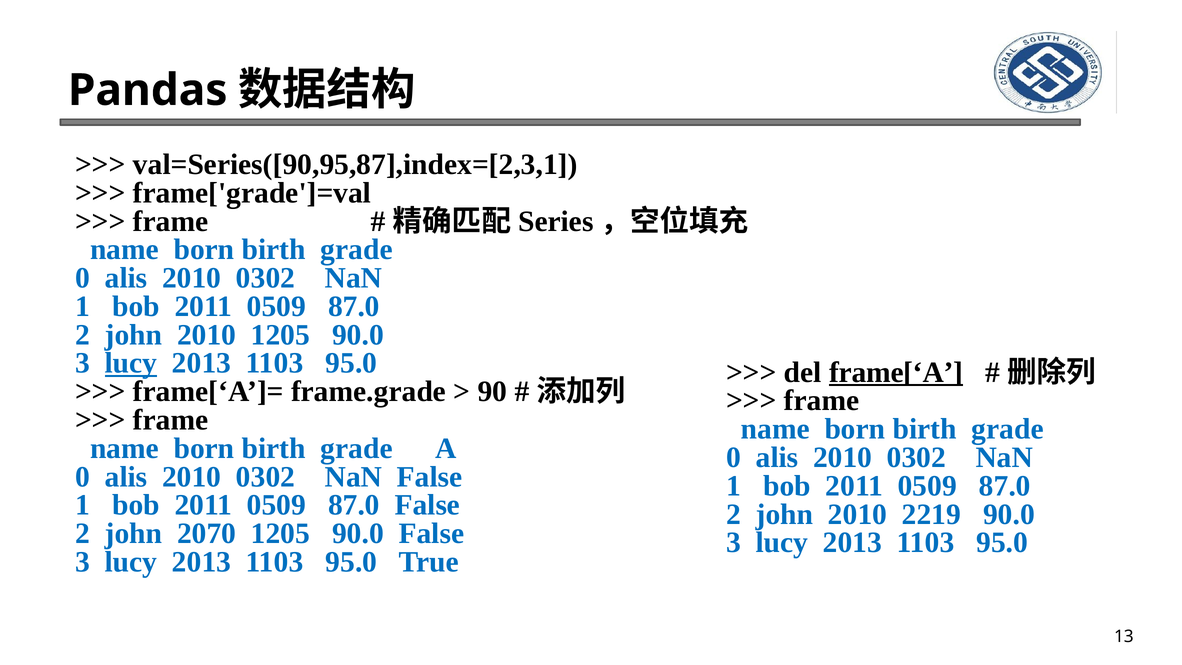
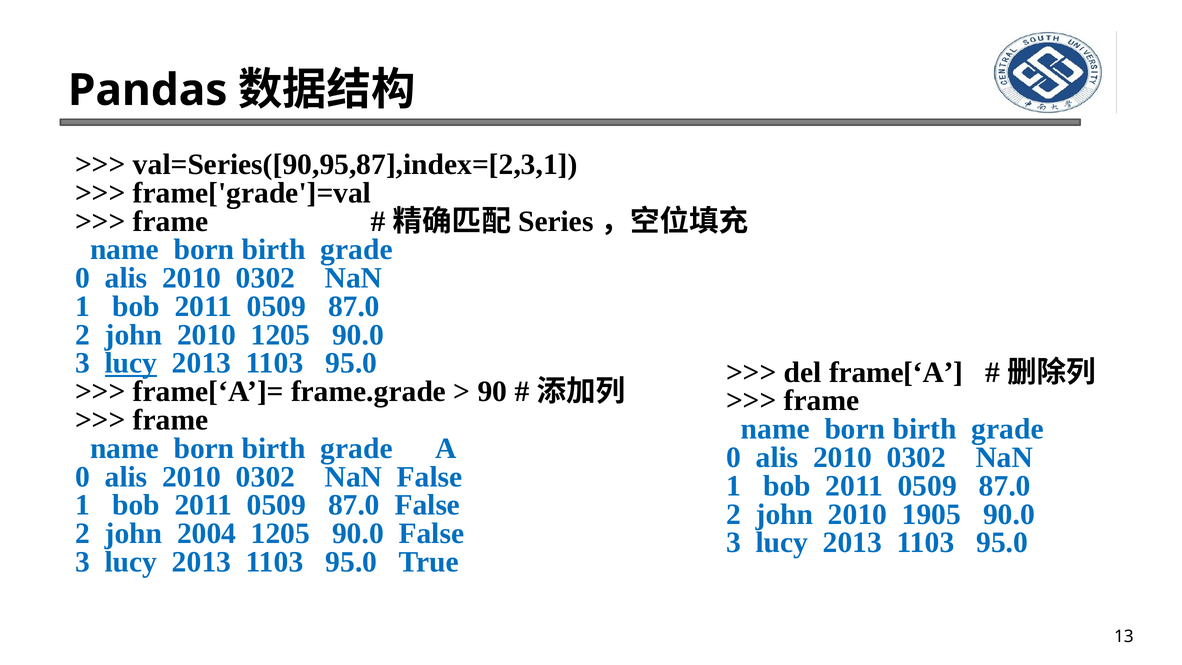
frame[‘A underline: present -> none
2219: 2219 -> 1905
2070: 2070 -> 2004
